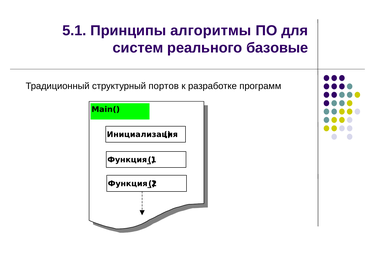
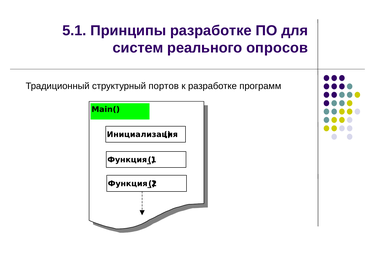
Принципы алгоритмы: алгоритмы -> разработке
базовые: базовые -> опросов
